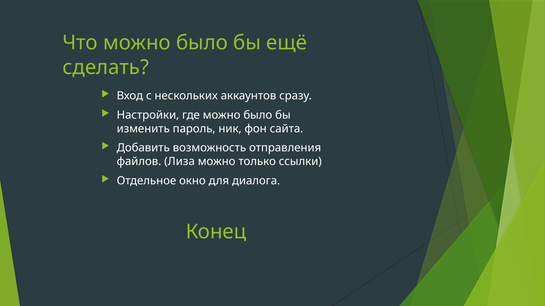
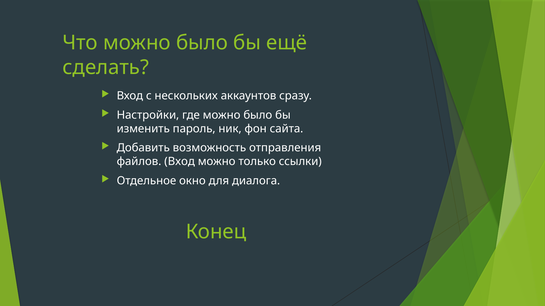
файлов Лиза: Лиза -> Вход
